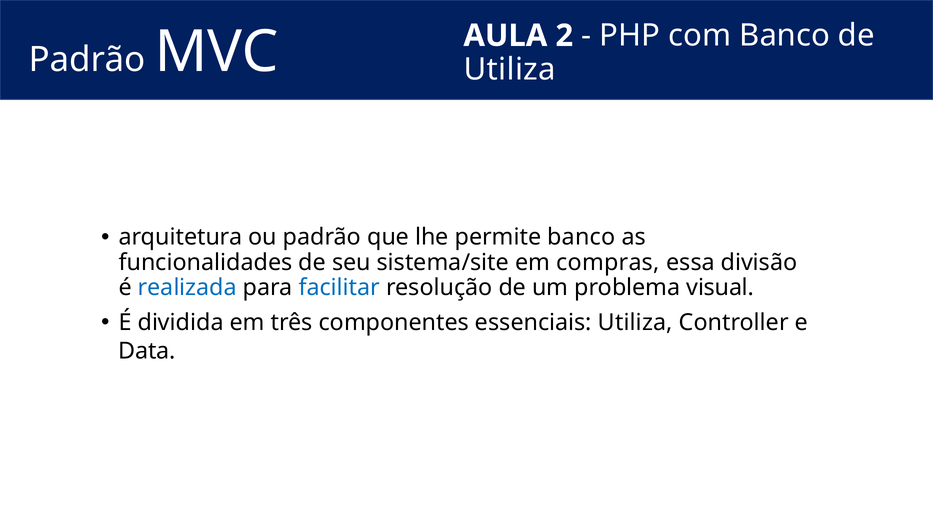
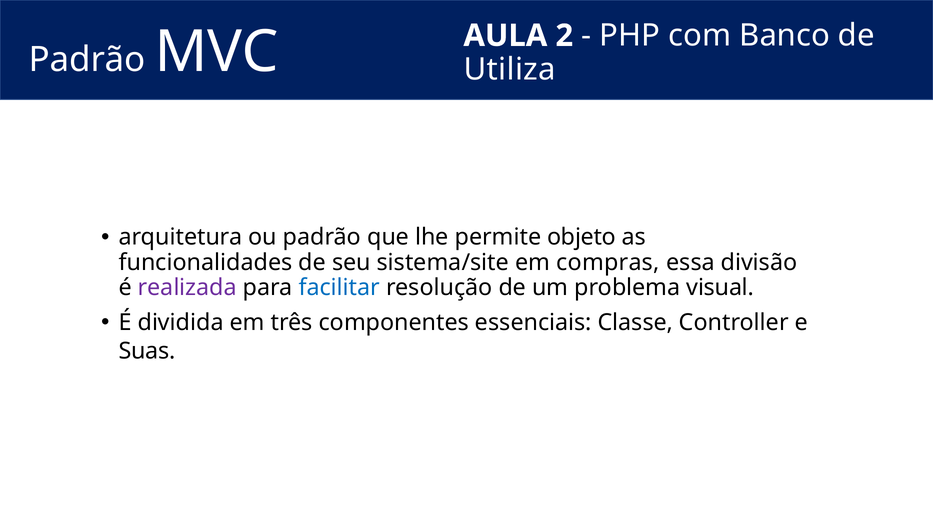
permite banco: banco -> objeto
realizada colour: blue -> purple
essenciais Utiliza: Utiliza -> Classe
Data: Data -> Suas
